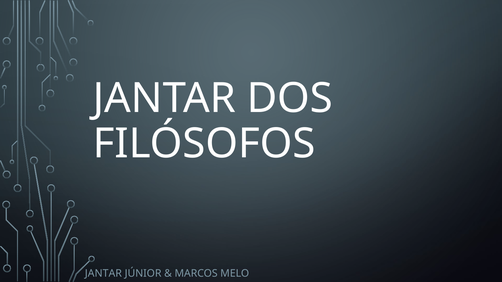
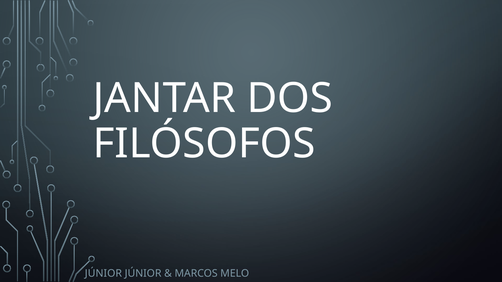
JANTAR at (103, 274): JANTAR -> JÚNIOR
